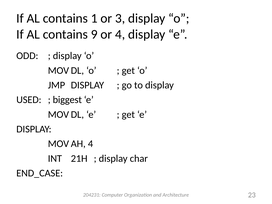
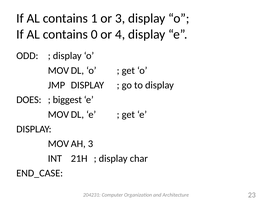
9: 9 -> 0
USED: USED -> DOES
4 at (90, 144): 4 -> 3
